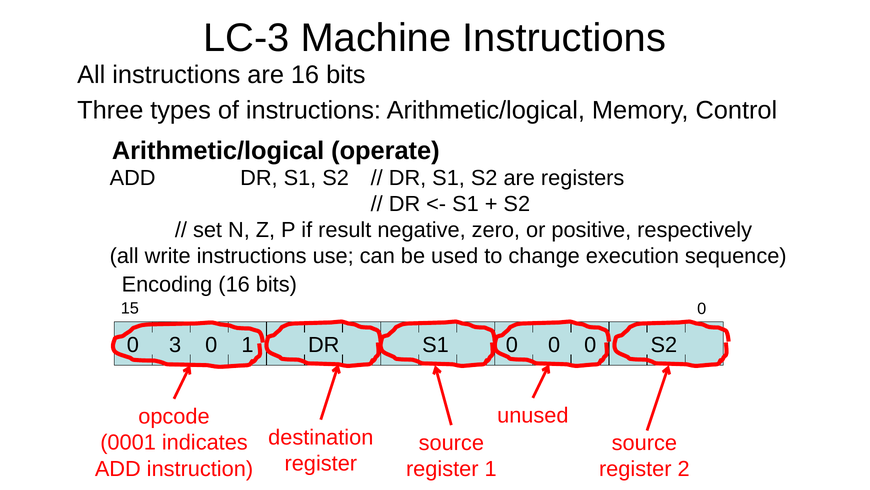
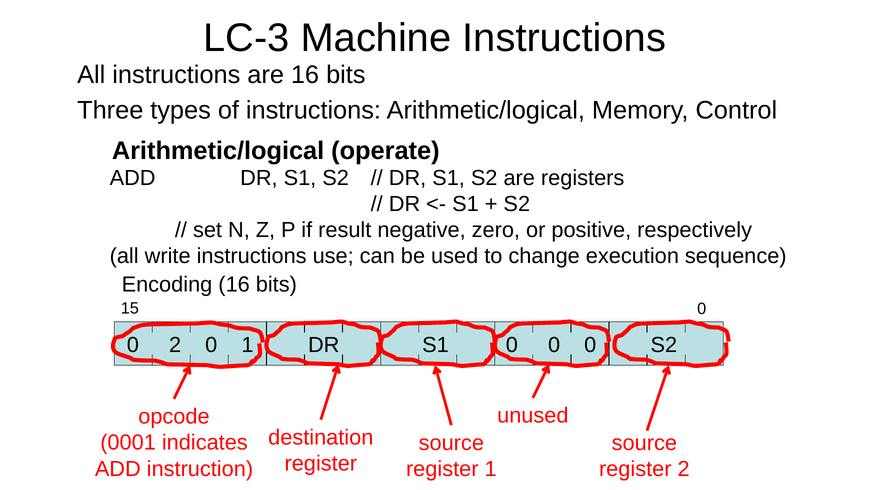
3 at (175, 344): 3 -> 2
